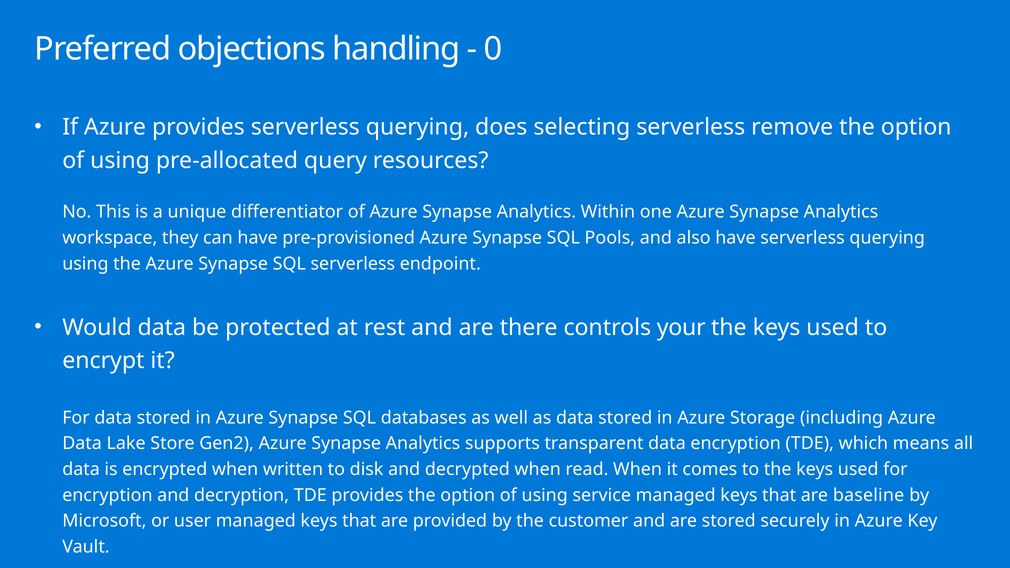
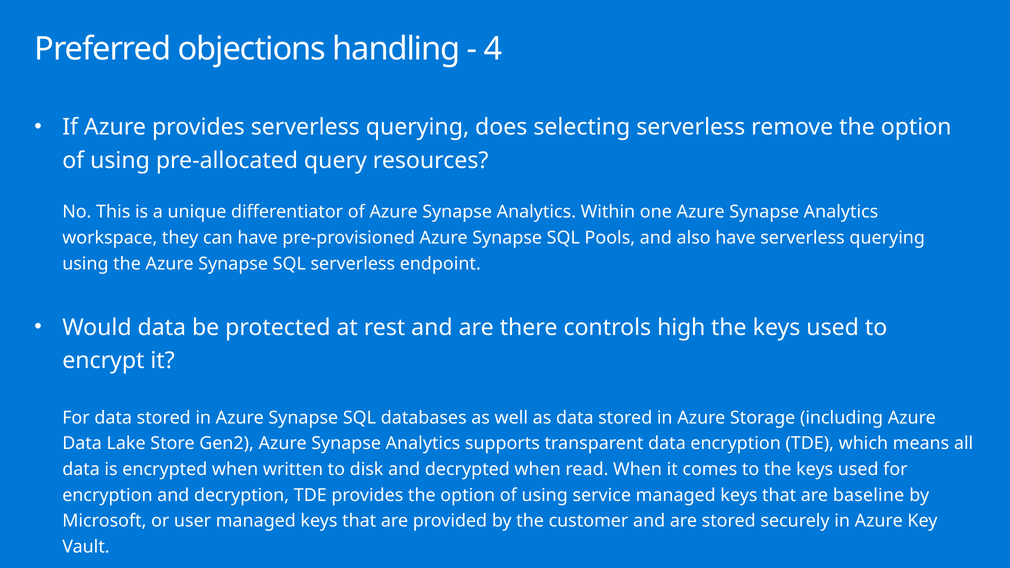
0: 0 -> 4
your: your -> high
